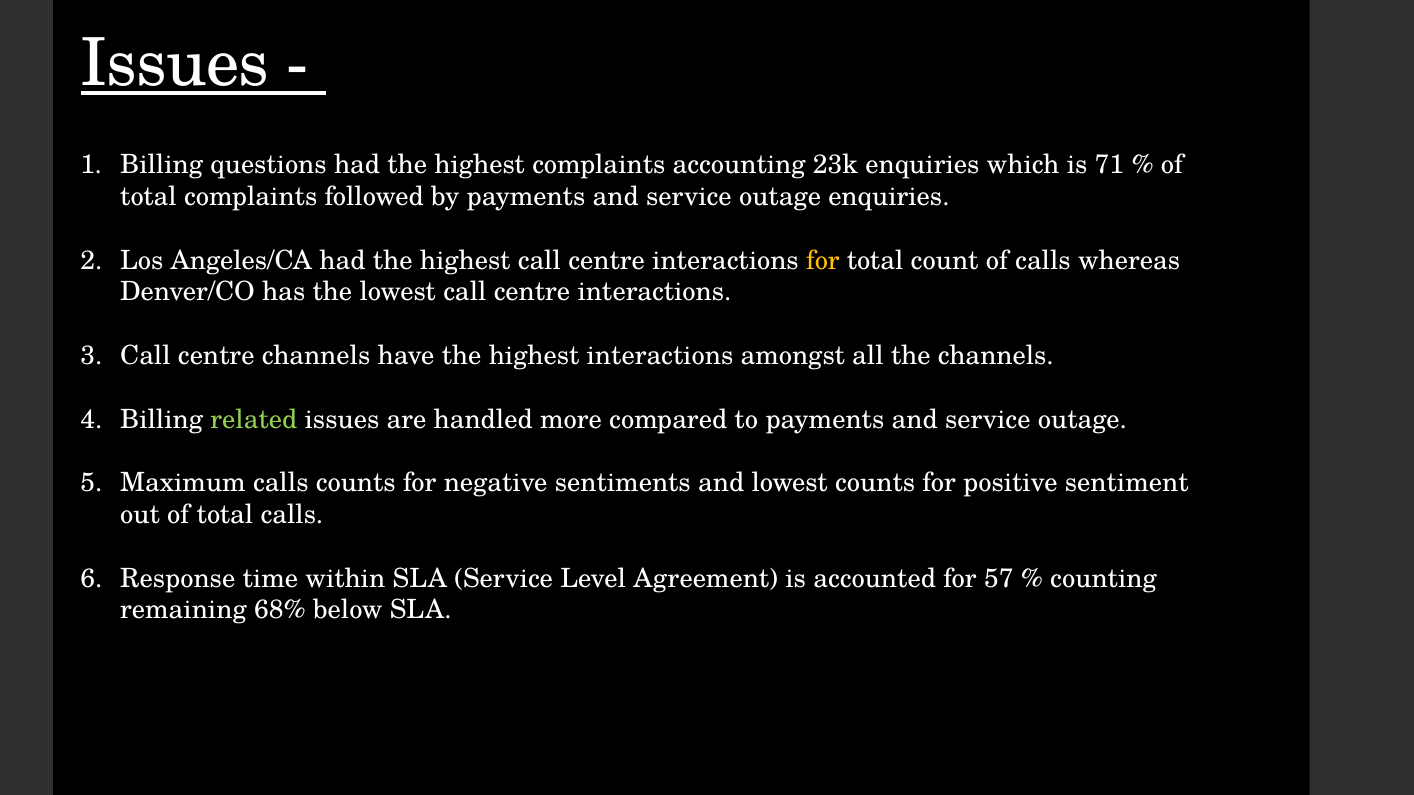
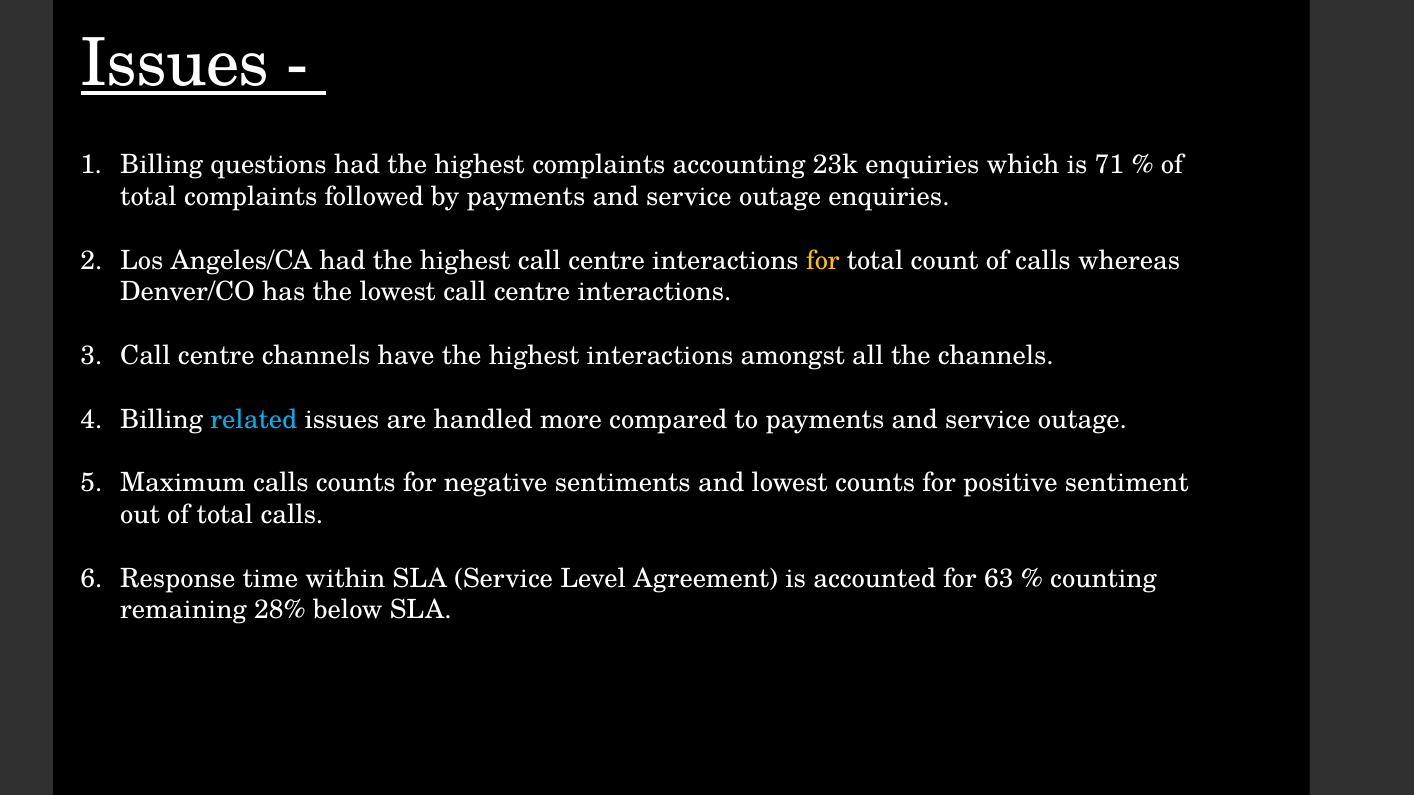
related colour: light green -> light blue
57: 57 -> 63
68%: 68% -> 28%
